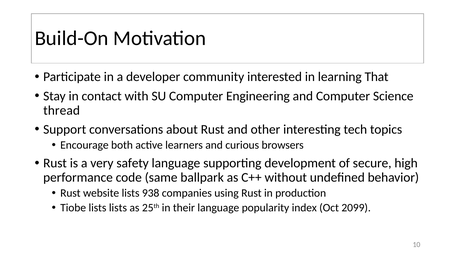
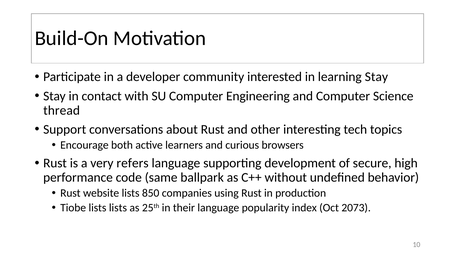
learning That: That -> Stay
safety: safety -> refers
938: 938 -> 850
2099: 2099 -> 2073
